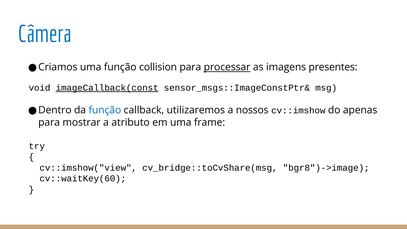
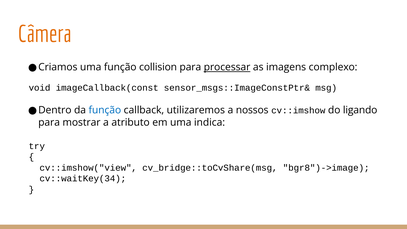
Câmera colour: blue -> orange
presentes: presentes -> complexo
imageCallback(const underline: present -> none
apenas: apenas -> ligando
frame: frame -> indica
cv::waitKey(60: cv::waitKey(60 -> cv::waitKey(34
